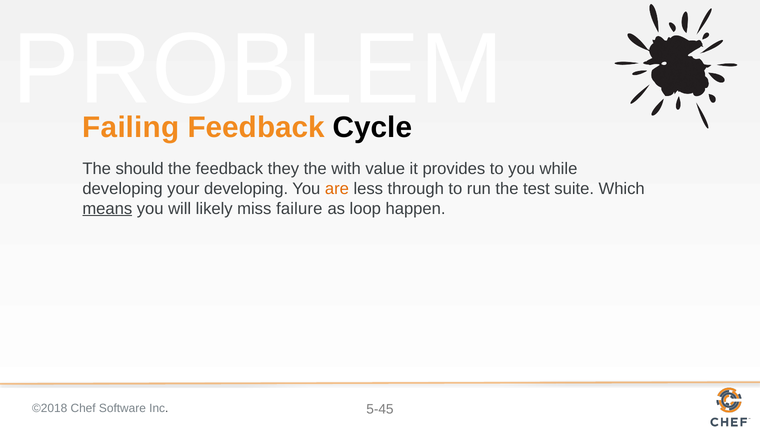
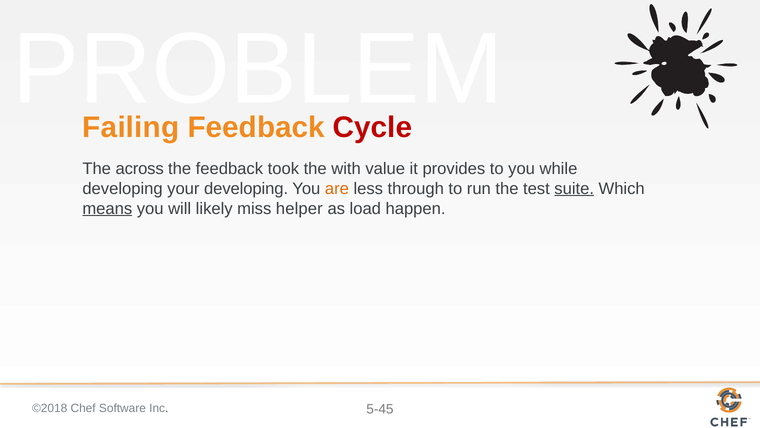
Cycle colour: black -> red
should: should -> across
they: they -> took
suite underline: none -> present
failure: failure -> helper
loop: loop -> load
